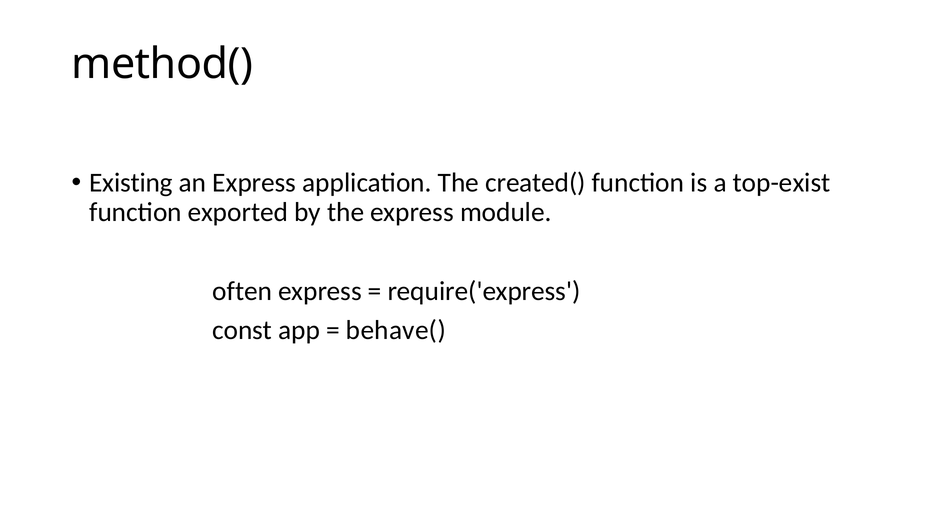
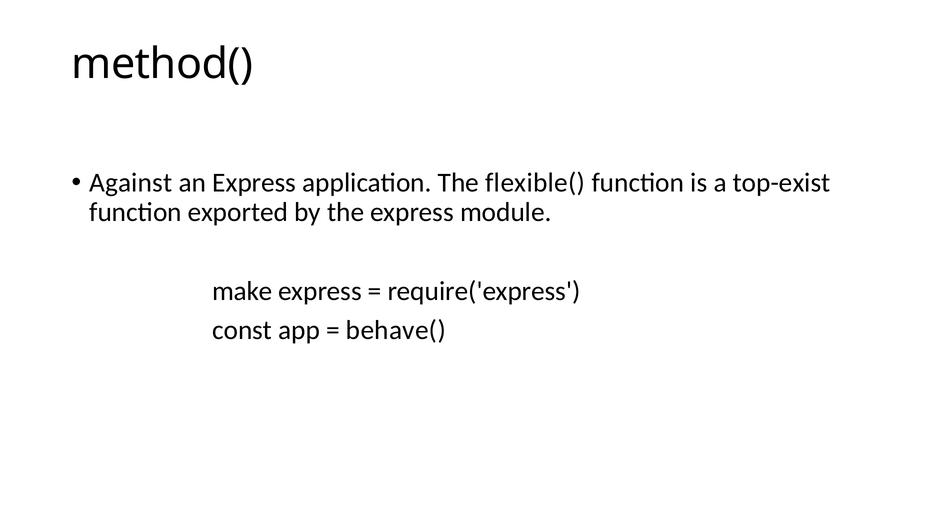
Existing: Existing -> Against
created(: created( -> flexible(
often: often -> make
